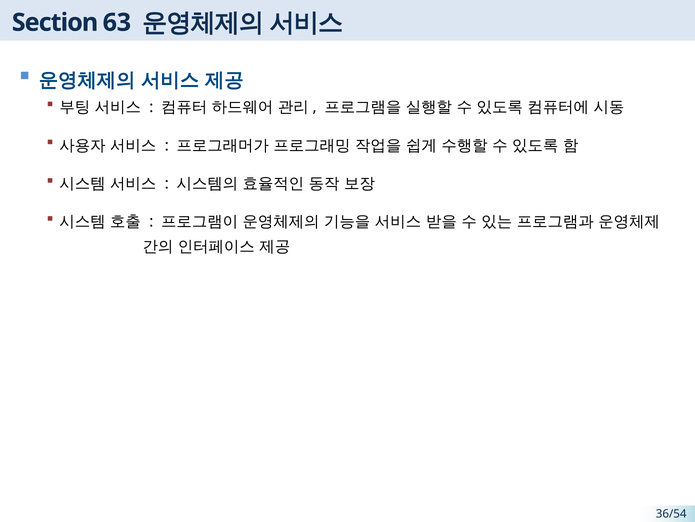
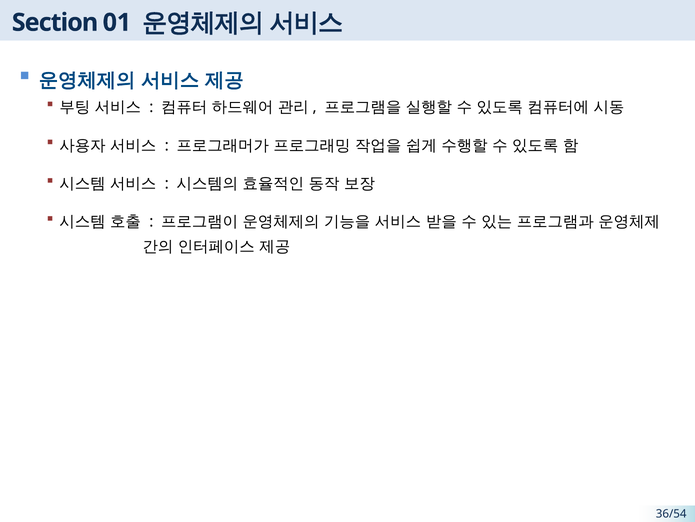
63: 63 -> 01
